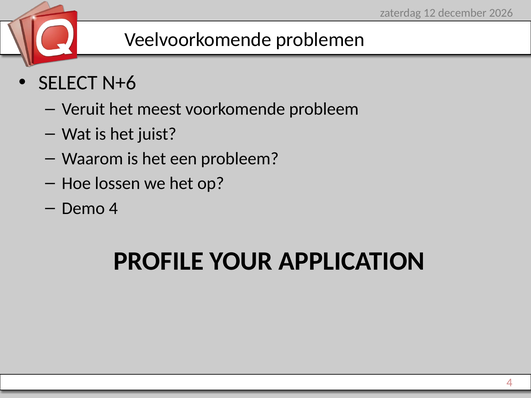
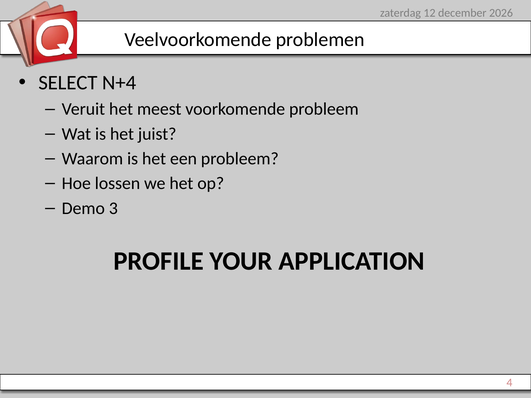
N+6: N+6 -> N+4
Demo 4: 4 -> 3
